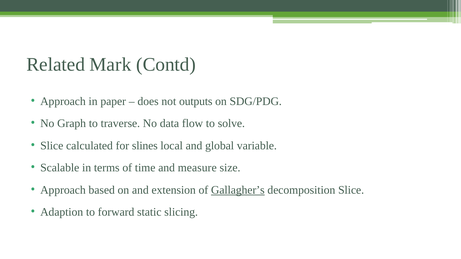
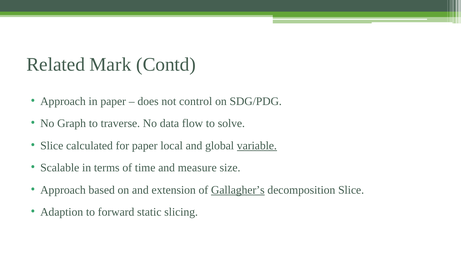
outputs: outputs -> control
for slines: slines -> paper
variable underline: none -> present
